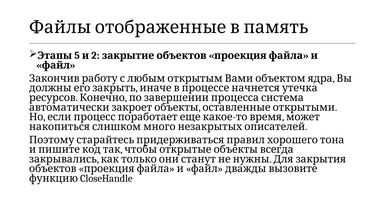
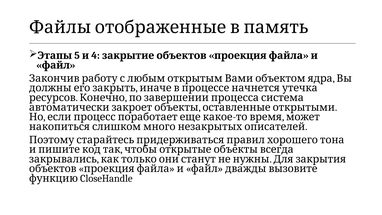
2: 2 -> 4
